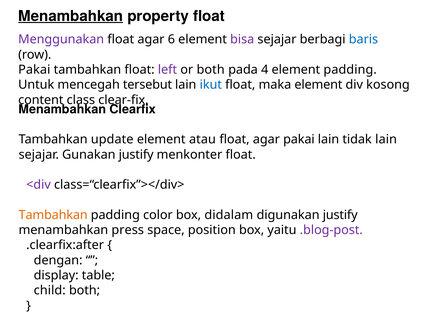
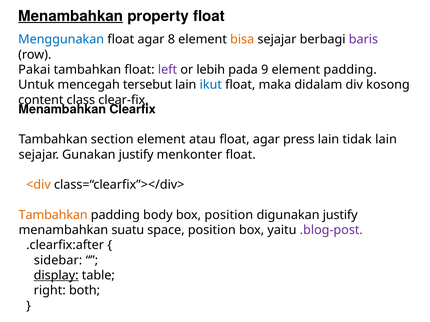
Menggunakan colour: purple -> blue
6: 6 -> 8
bisa colour: purple -> orange
baris colour: blue -> purple
or both: both -> lebih
4: 4 -> 9
maka element: element -> didalam
update: update -> section
agar pakai: pakai -> press
<div colour: purple -> orange
color: color -> body
box didalam: didalam -> position
press: press -> suatu
dengan: dengan -> sidebar
display underline: none -> present
child: child -> right
